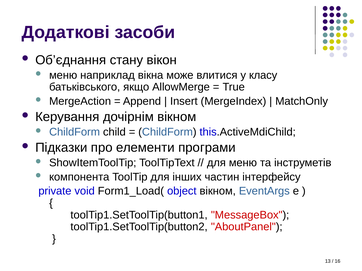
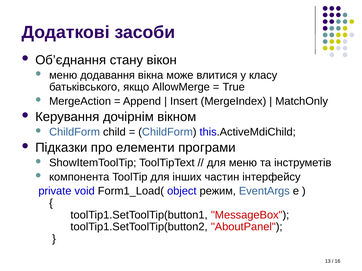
наприклад: наприклад -> додавання
object вікном: вікном -> режим
